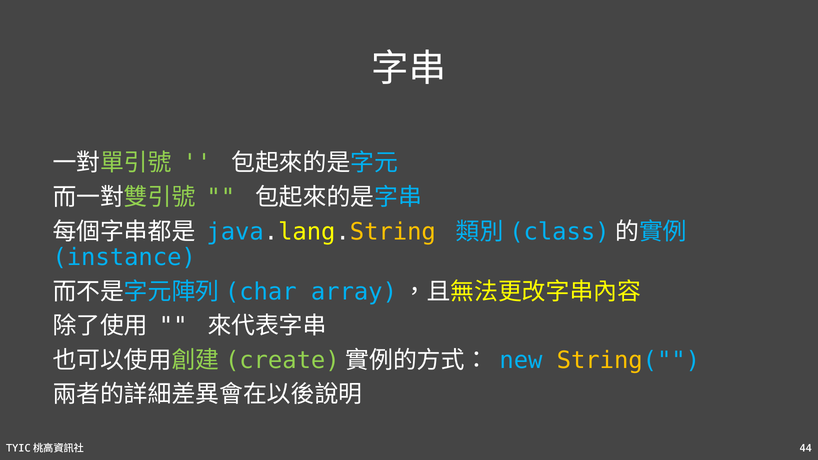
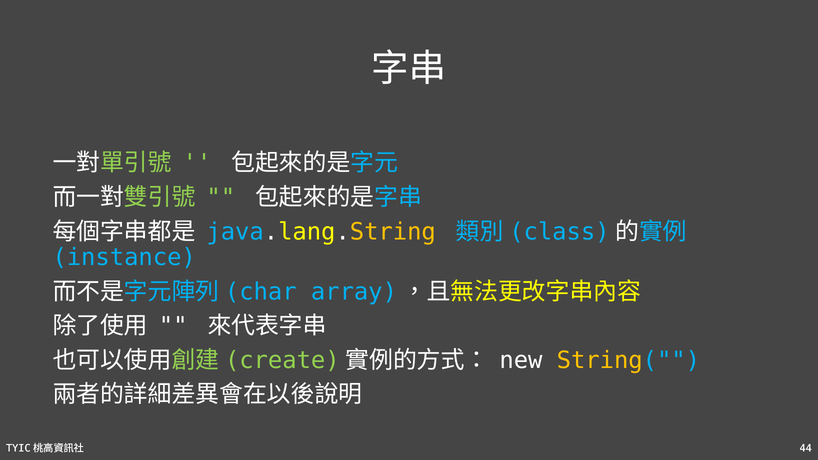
new colour: light blue -> white
